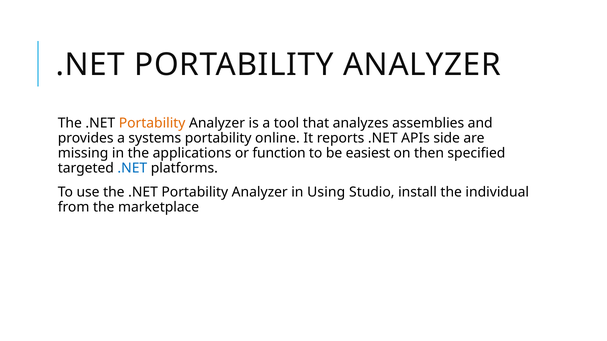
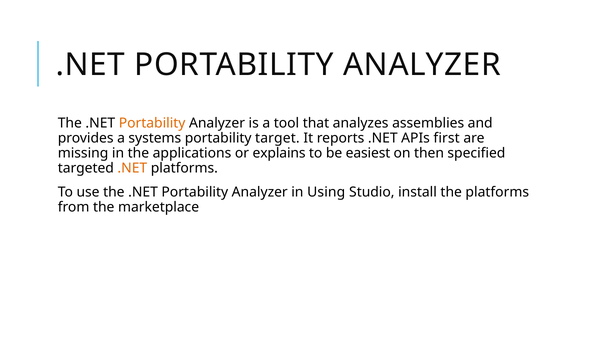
online: online -> target
side: side -> first
function: function -> explains
.NET at (132, 169) colour: blue -> orange
the individual: individual -> platforms
